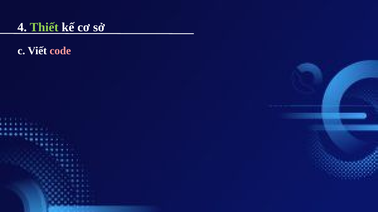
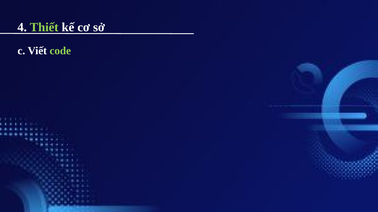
code colour: pink -> light green
